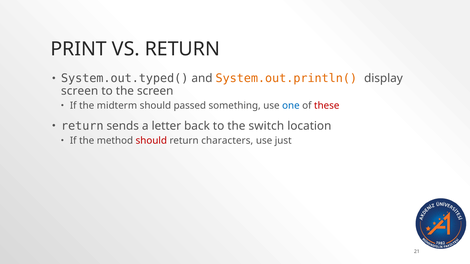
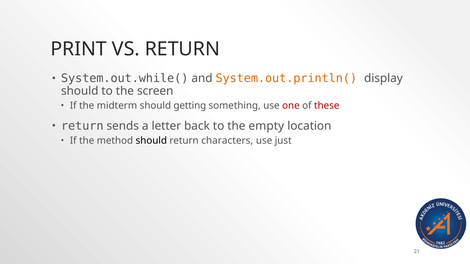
System.out.typed(: System.out.typed( -> System.out.while(
screen at (80, 91): screen -> should
passed: passed -> getting
one colour: blue -> red
switch: switch -> empty
should at (151, 141) colour: red -> black
